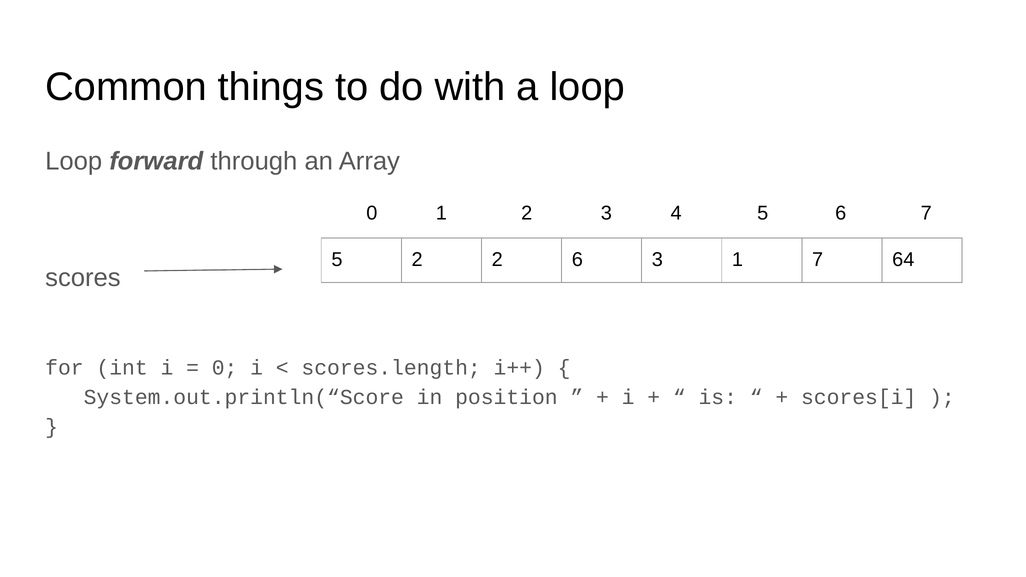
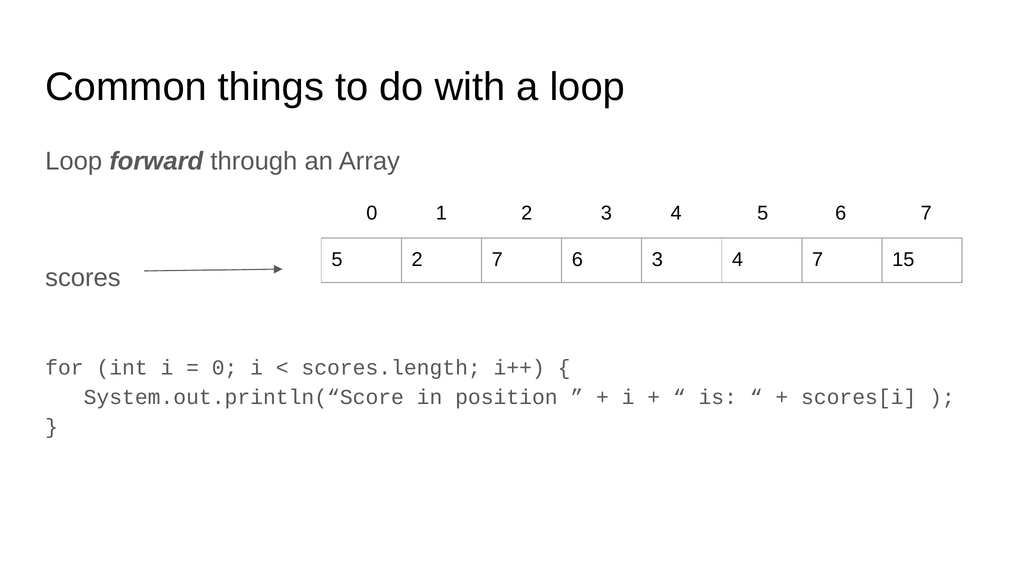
2 2: 2 -> 7
3 1: 1 -> 4
64: 64 -> 15
